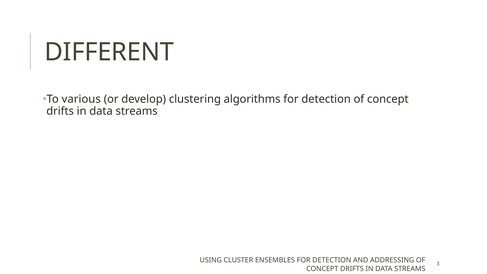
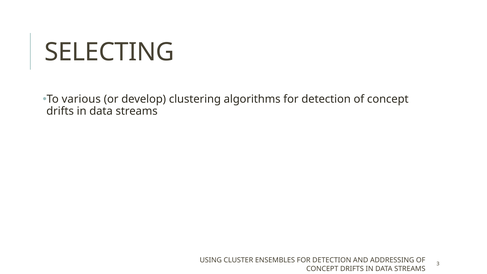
DIFFERENT: DIFFERENT -> SELECTING
